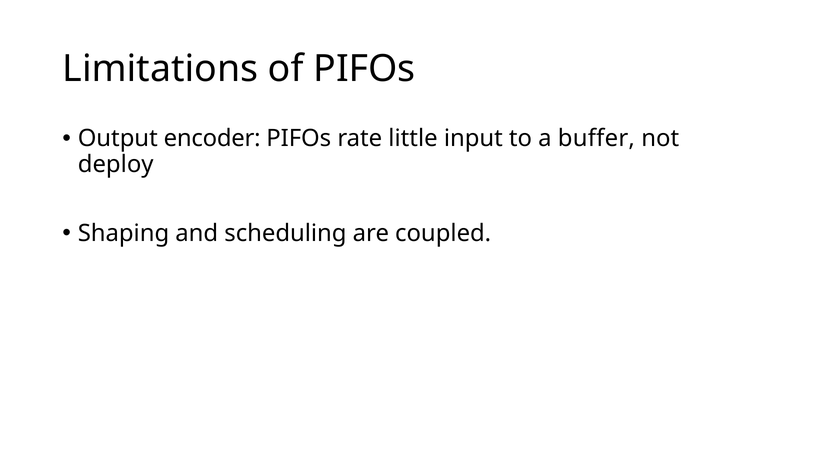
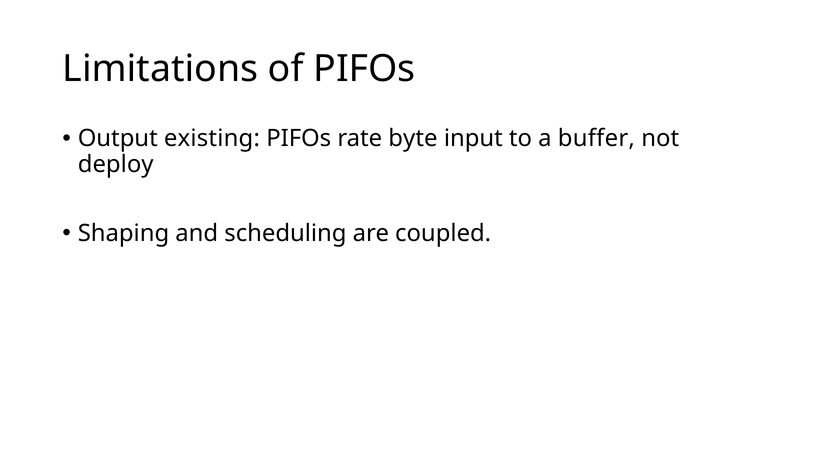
encoder: encoder -> existing
little: little -> byte
